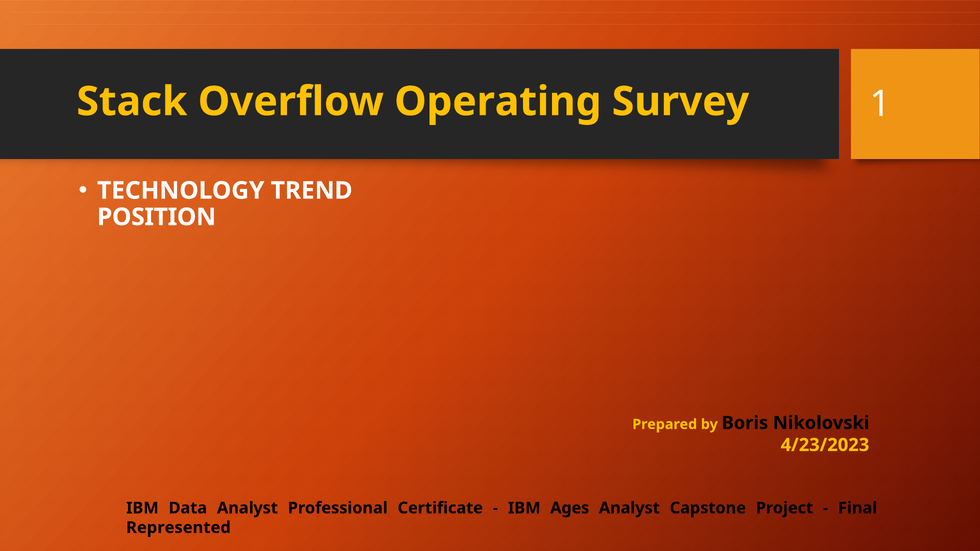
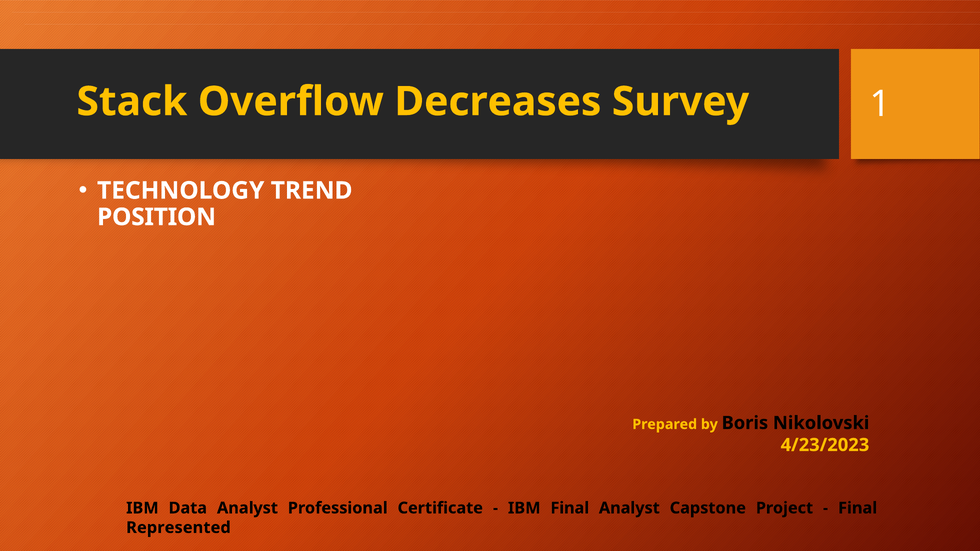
Operating: Operating -> Decreases
IBM Ages: Ages -> Final
